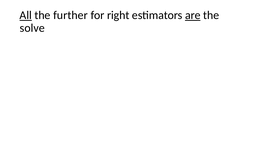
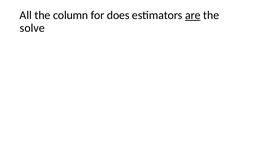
All underline: present -> none
further: further -> column
right: right -> does
